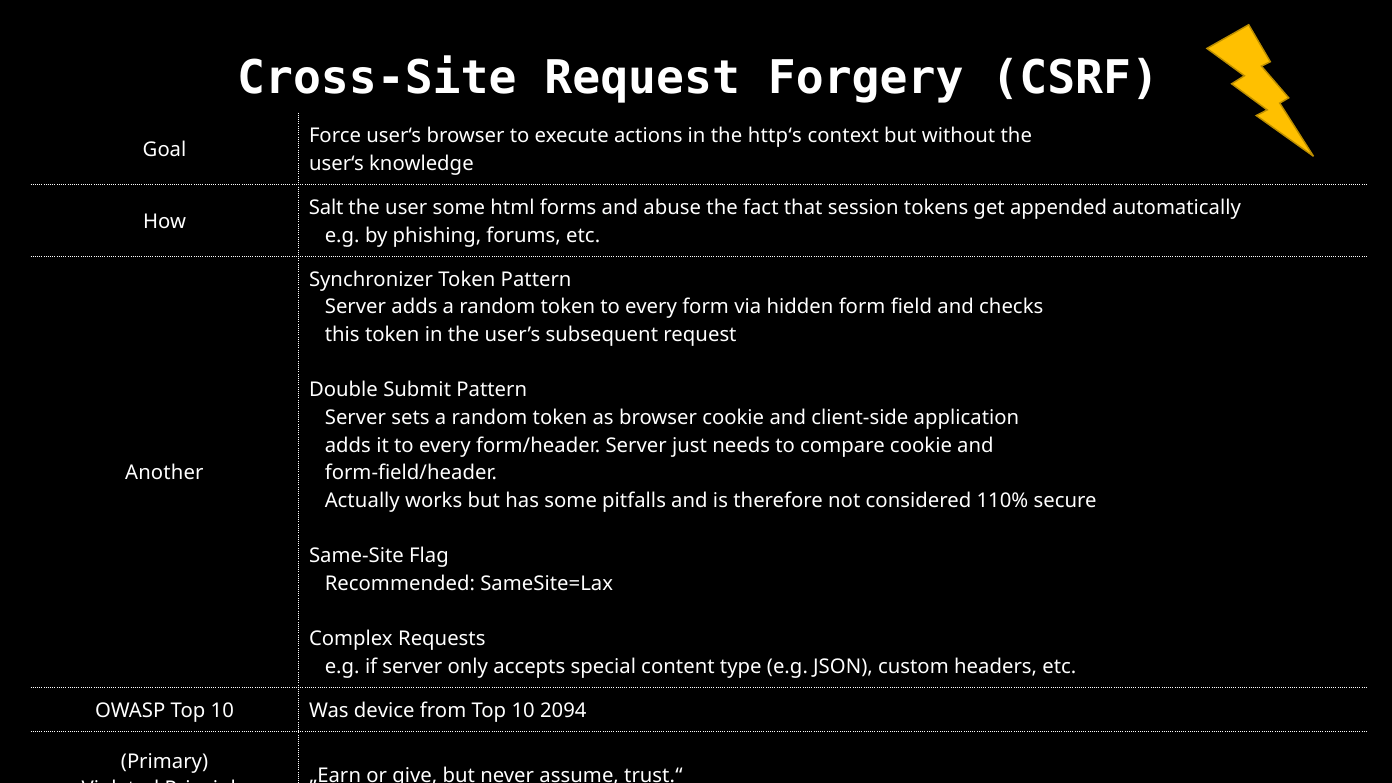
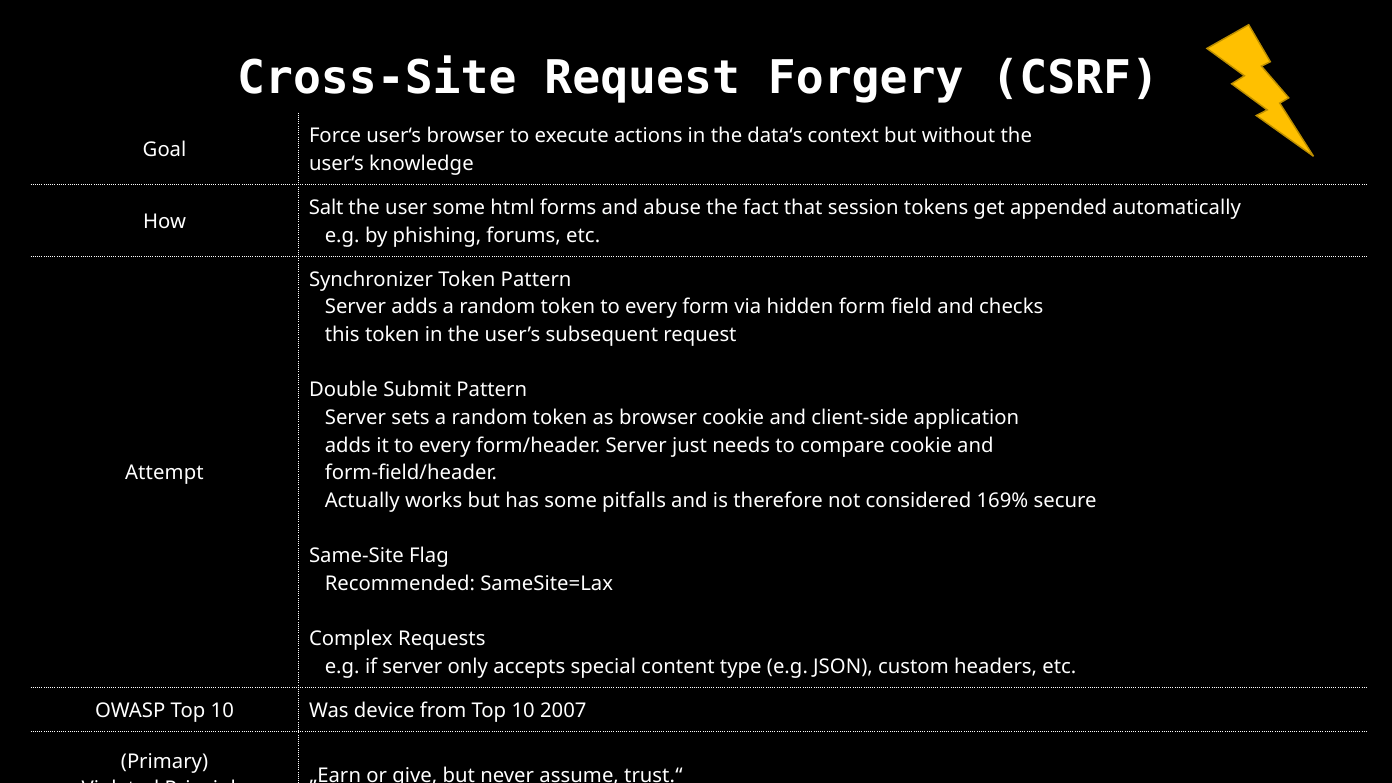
http‘s: http‘s -> data‘s
Another: Another -> Attempt
110%: 110% -> 169%
2094: 2094 -> 2007
